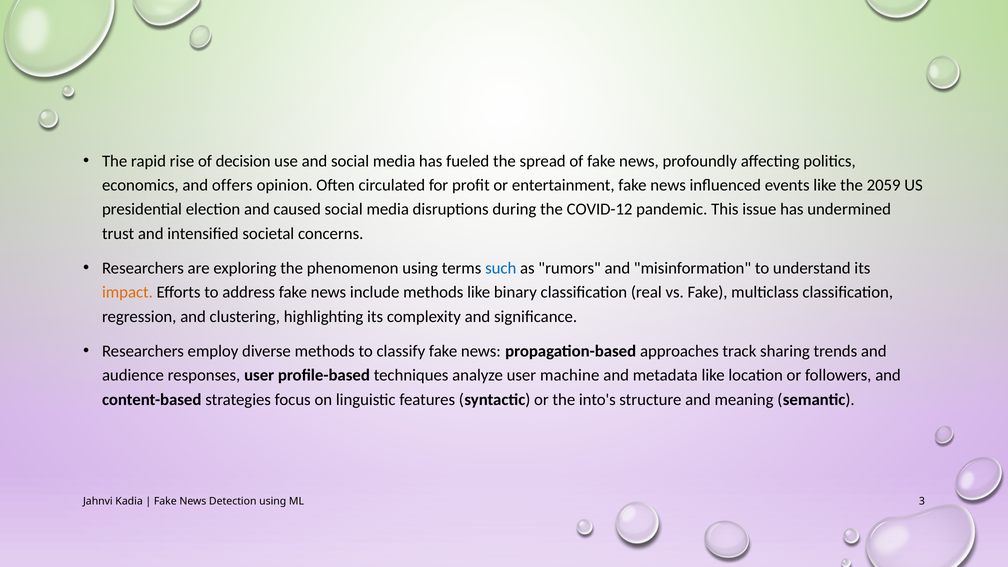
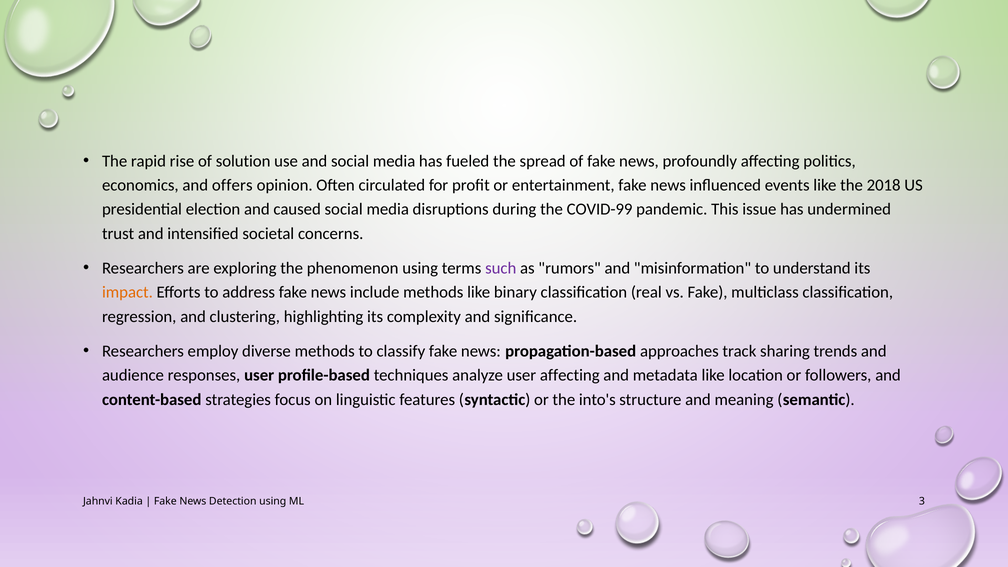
decision: decision -> solution
2059: 2059 -> 2018
COVID-12: COVID-12 -> COVID-99
such colour: blue -> purple
user machine: machine -> affecting
